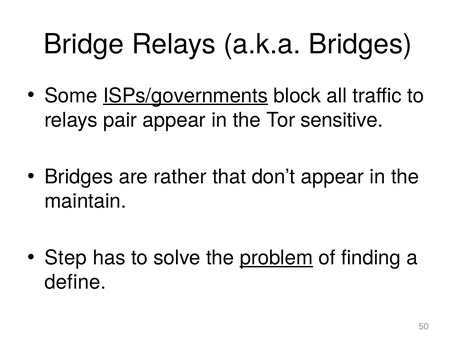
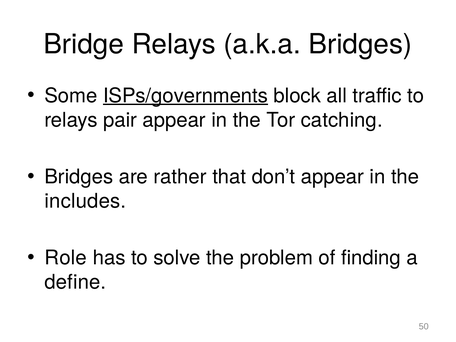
sensitive: sensitive -> catching
maintain: maintain -> includes
Step: Step -> Role
problem underline: present -> none
